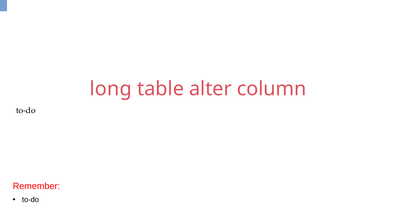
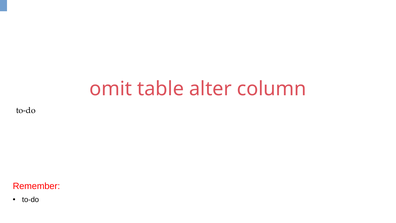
long: long -> omit
